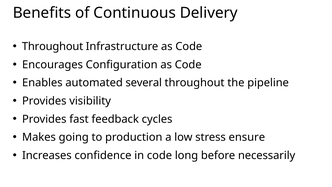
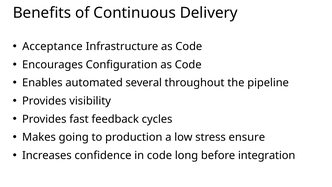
Throughout at (53, 46): Throughout -> Acceptance
necessarily: necessarily -> integration
